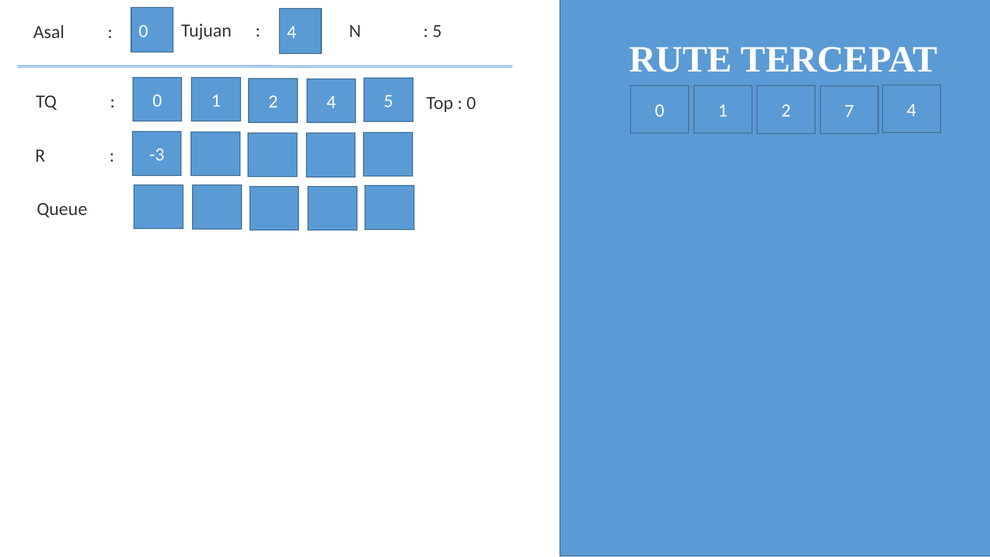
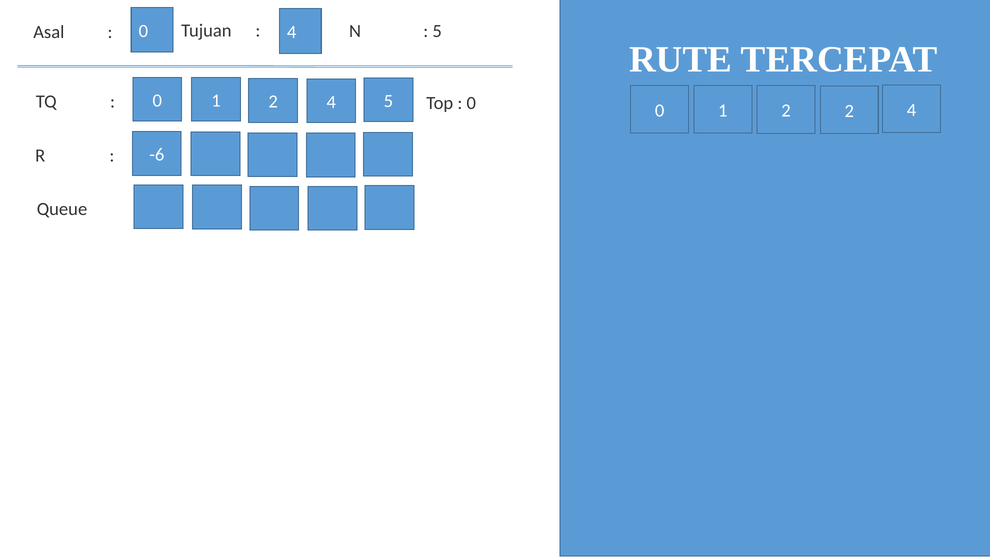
2 7: 7 -> 2
-3: -3 -> -6
